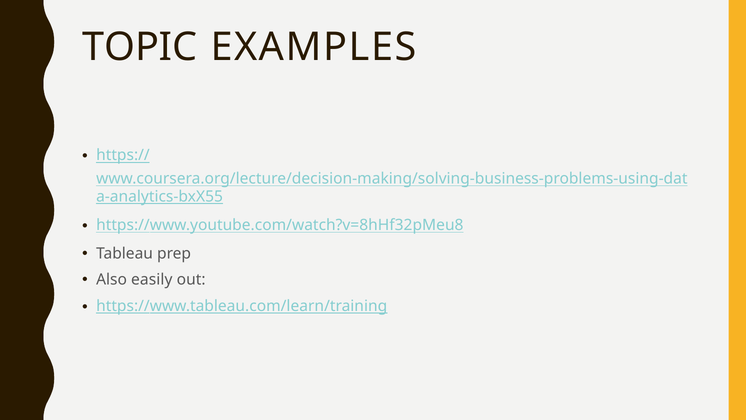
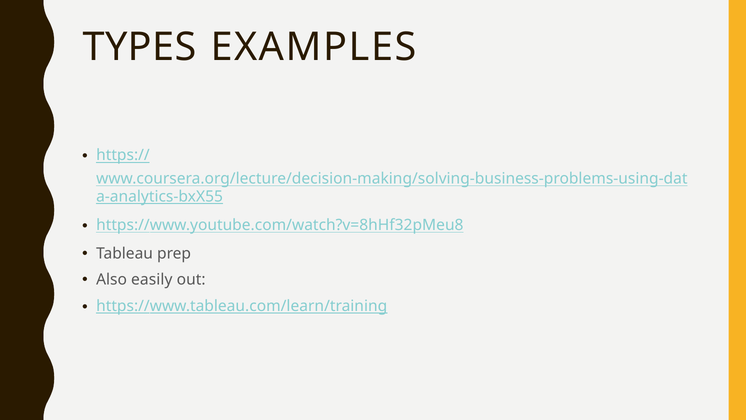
TOPIC: TOPIC -> TYPES
